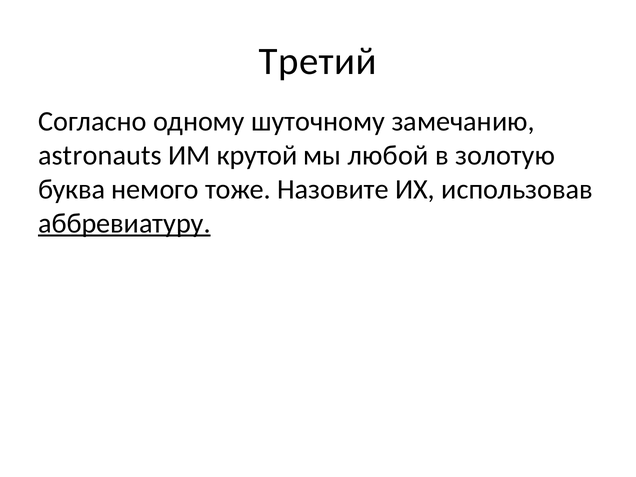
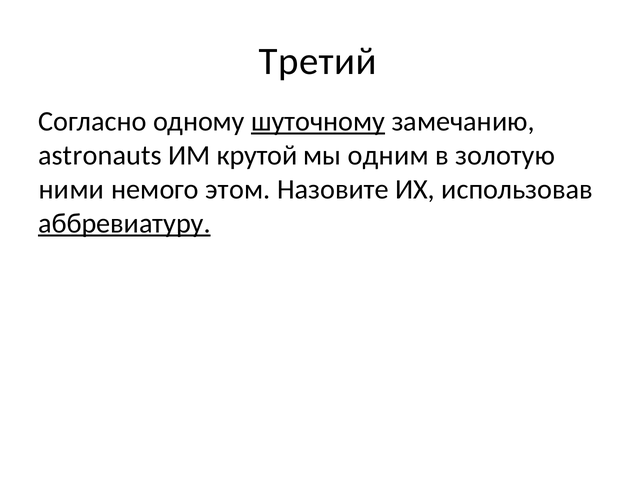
шуточному underline: none -> present
любой: любой -> одним
буква: буква -> ними
тоже: тоже -> этом
